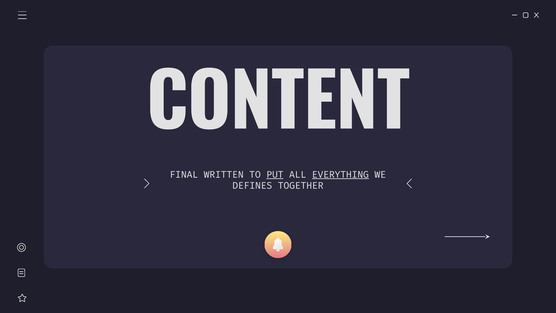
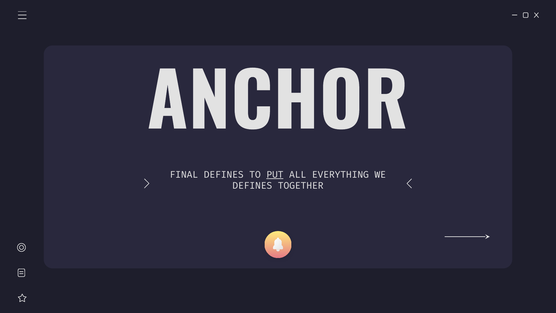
CONTENT: CONTENT -> ANCHOR
FINAL WRITTEN: WRITTEN -> DEFINES
EVERYTHING underline: present -> none
